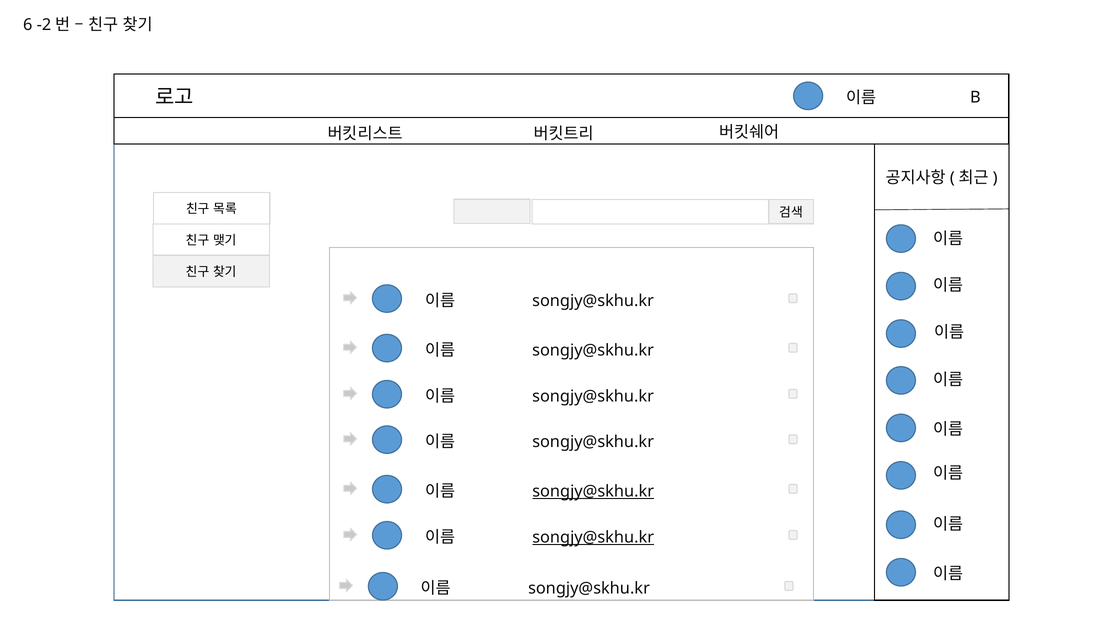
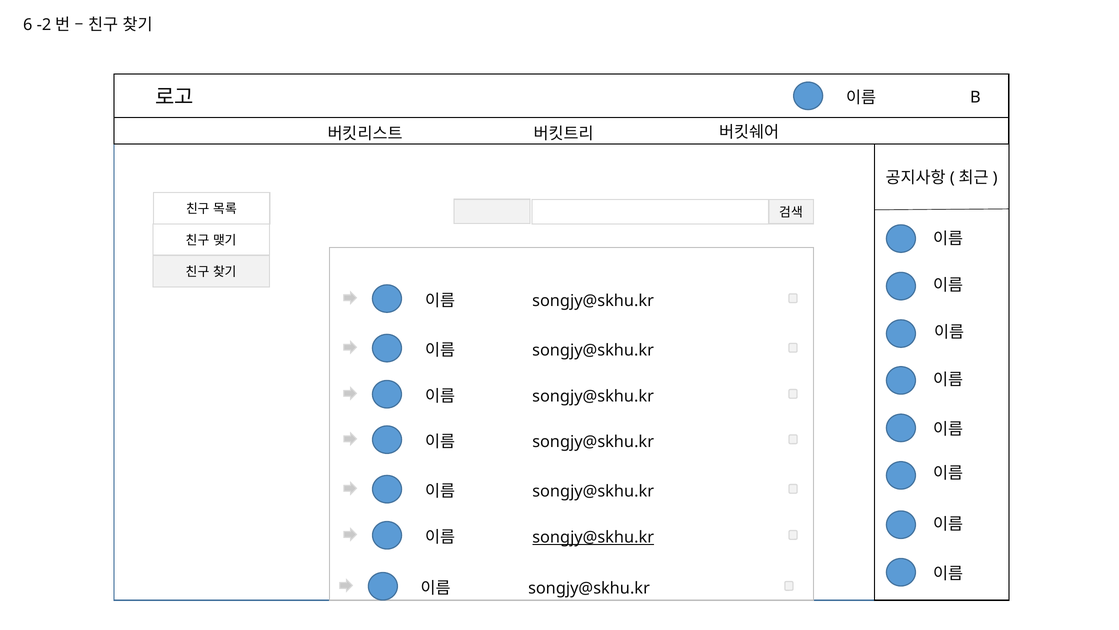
songjy@skhu.kr at (593, 491) underline: present -> none
